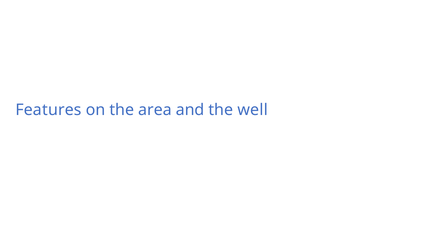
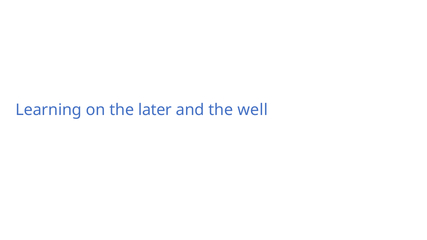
Features: Features -> Learning
area: area -> later
